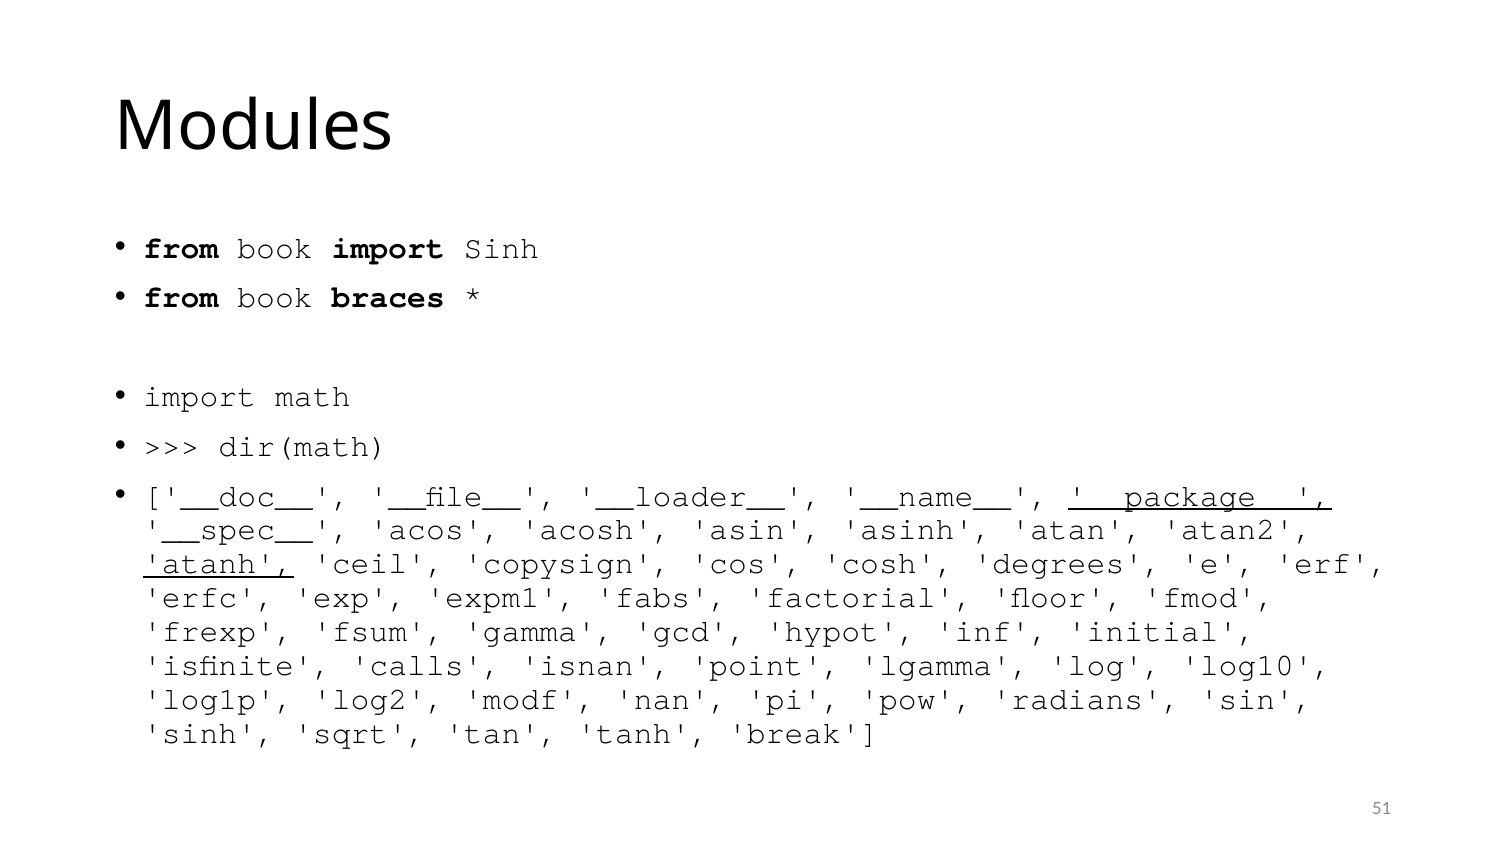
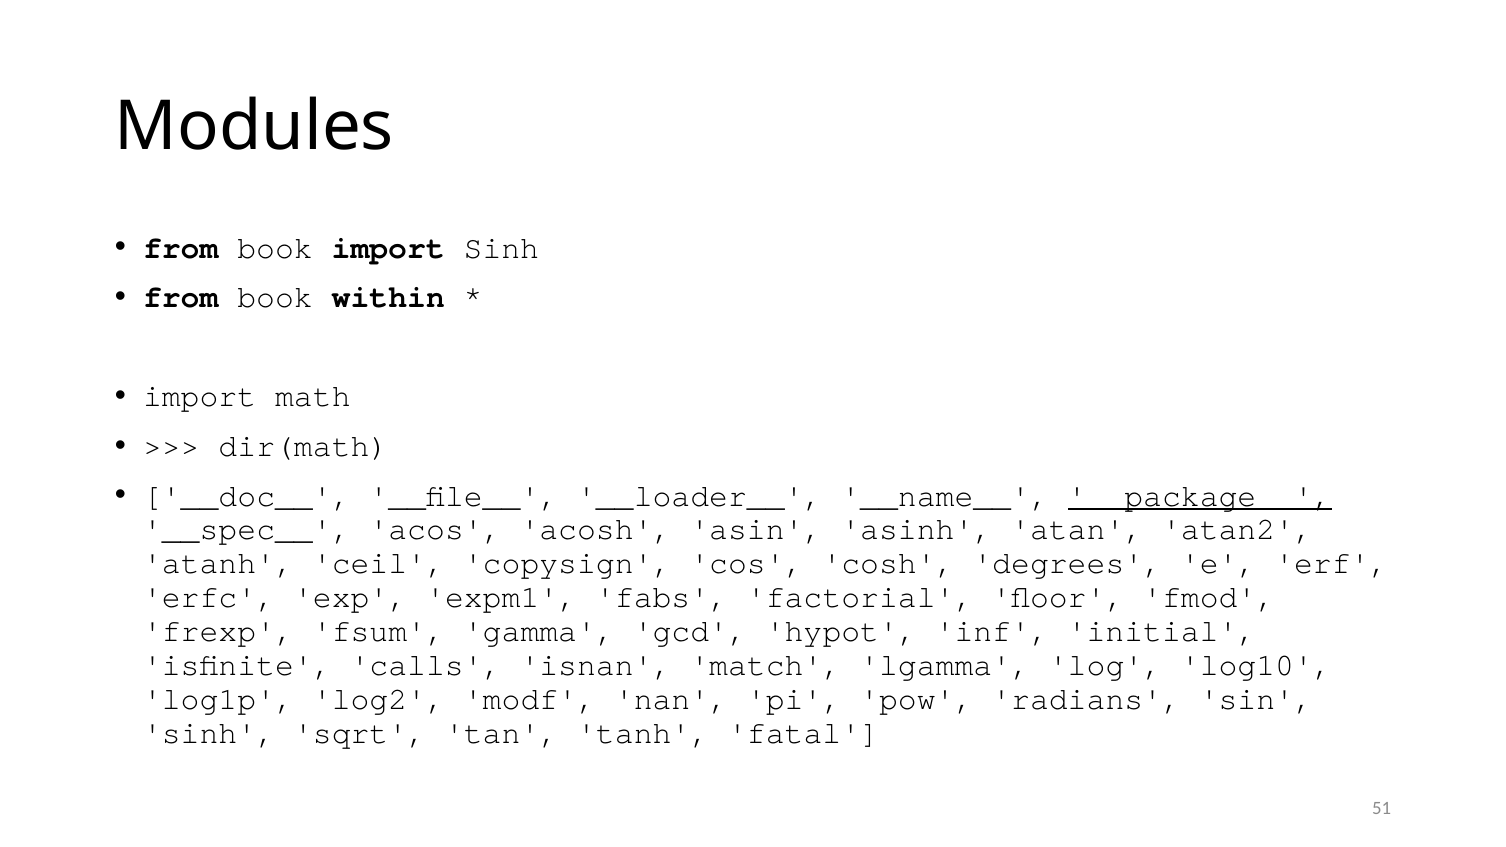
braces: braces -> within
atanh underline: present -> none
point: point -> match
break: break -> fatal
